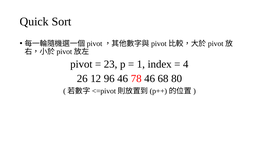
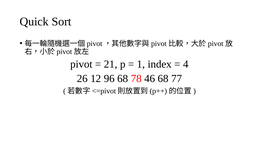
23: 23 -> 21
96 46: 46 -> 68
80: 80 -> 77
